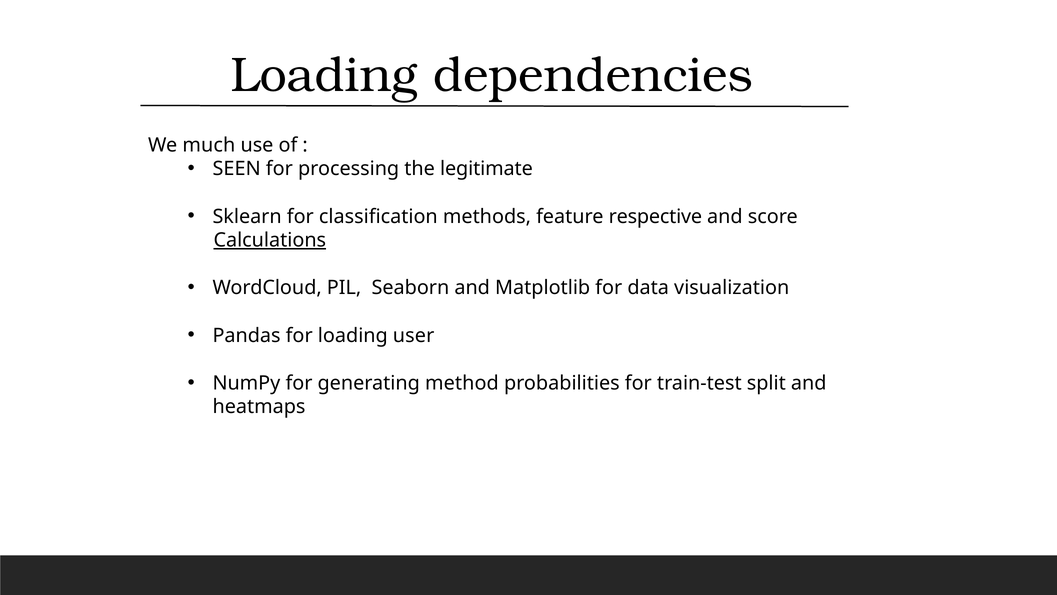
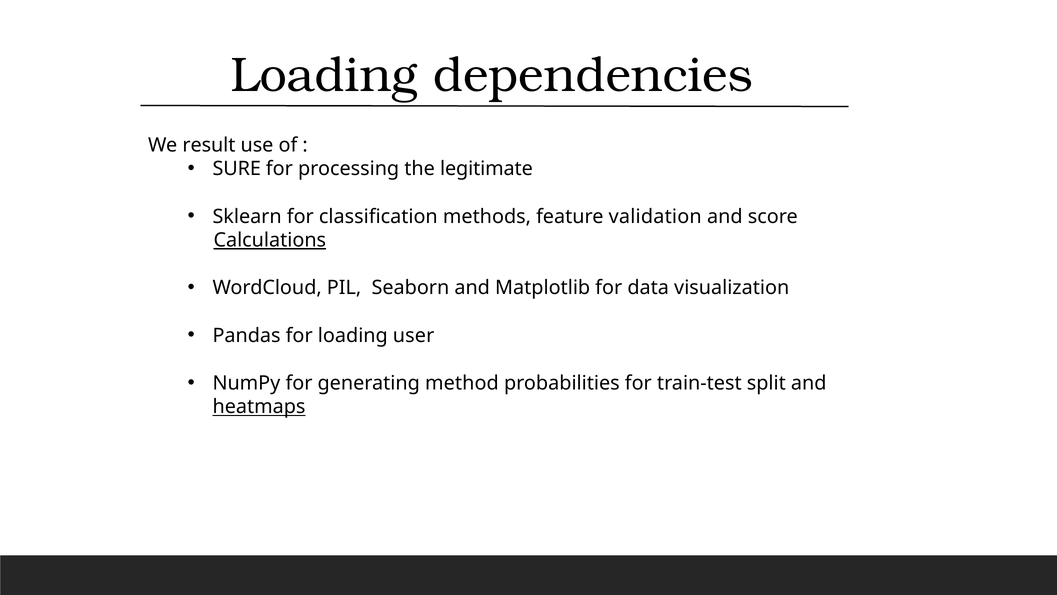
much: much -> result
SEEN: SEEN -> SURE
respective: respective -> validation
heatmaps underline: none -> present
